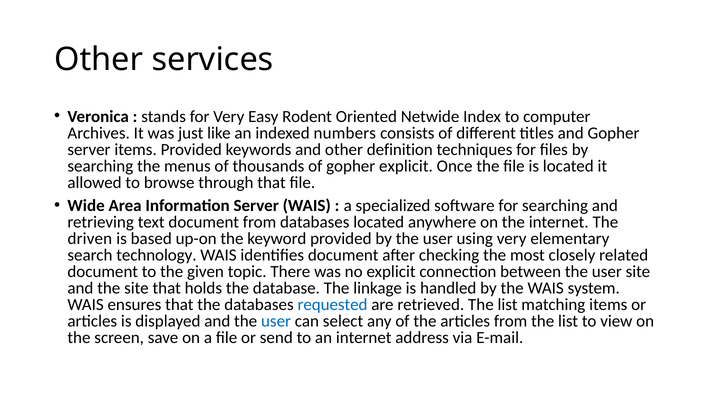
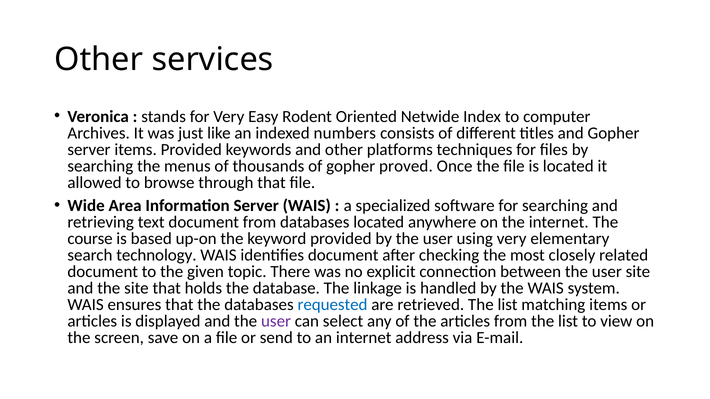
definition: definition -> platforms
gopher explicit: explicit -> proved
driven: driven -> course
user at (276, 321) colour: blue -> purple
